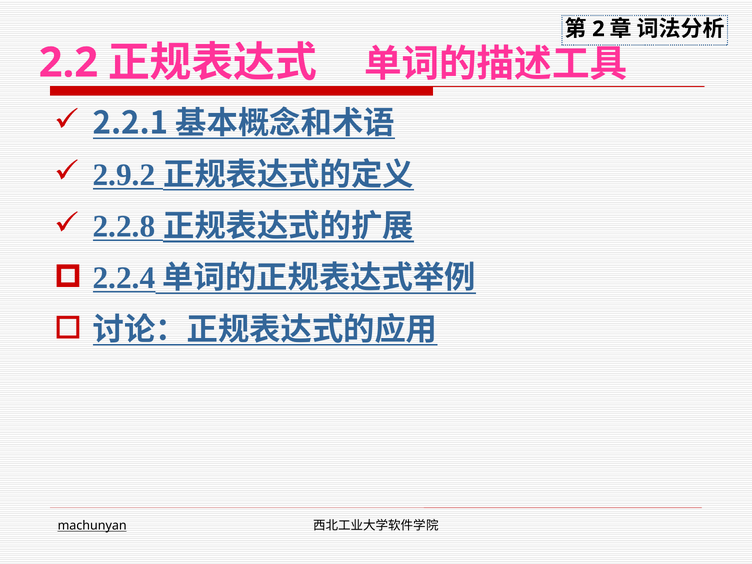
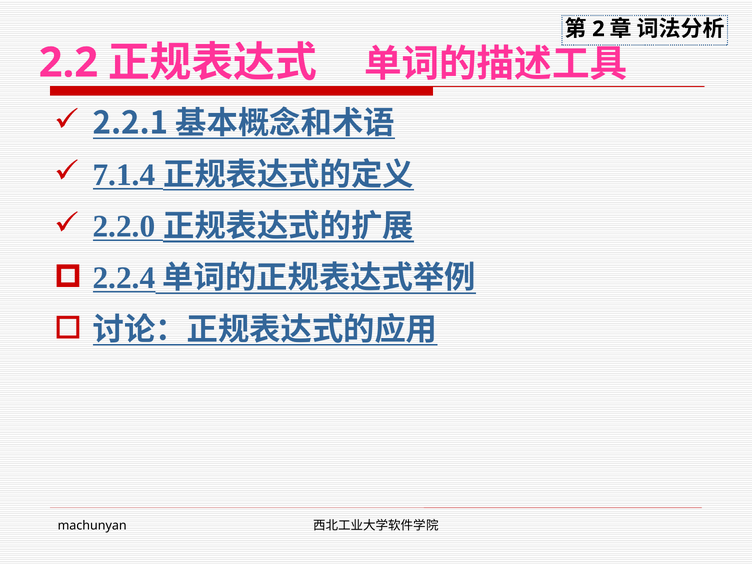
2.9.2: 2.9.2 -> 7.1.4
2.2.8: 2.2.8 -> 2.2.0
machunyan underline: present -> none
